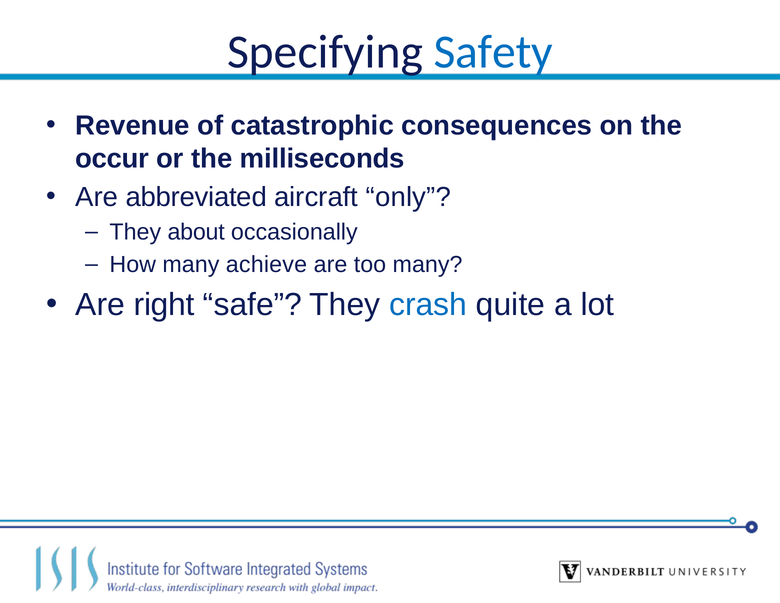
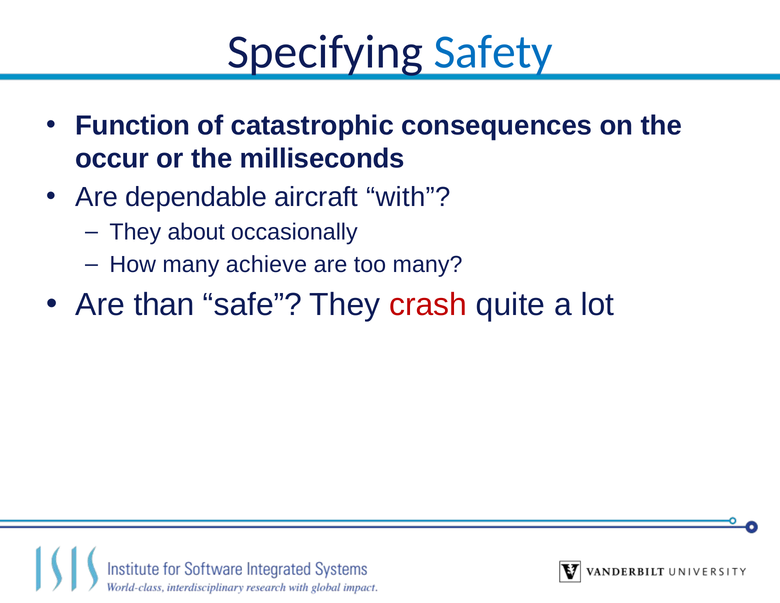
Revenue: Revenue -> Function
abbreviated: abbreviated -> dependable
only: only -> with
right: right -> than
crash colour: blue -> red
